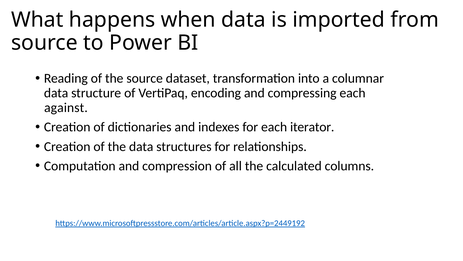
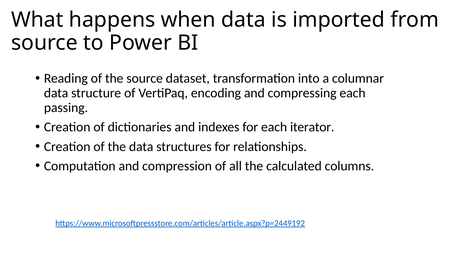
against: against -> passing
